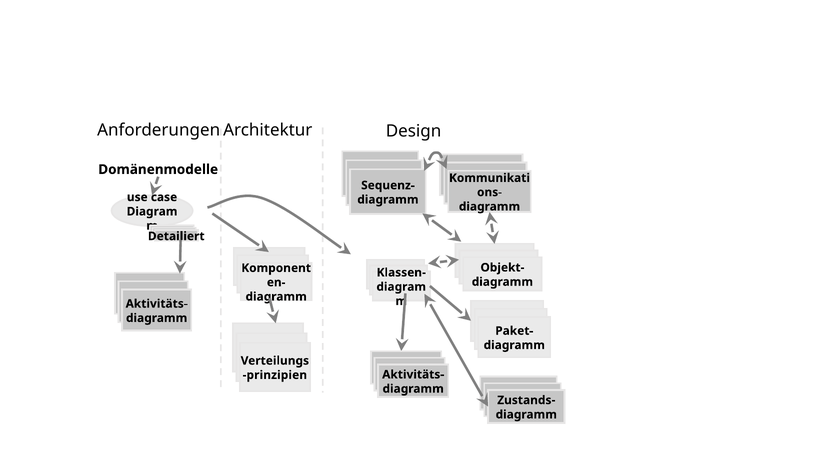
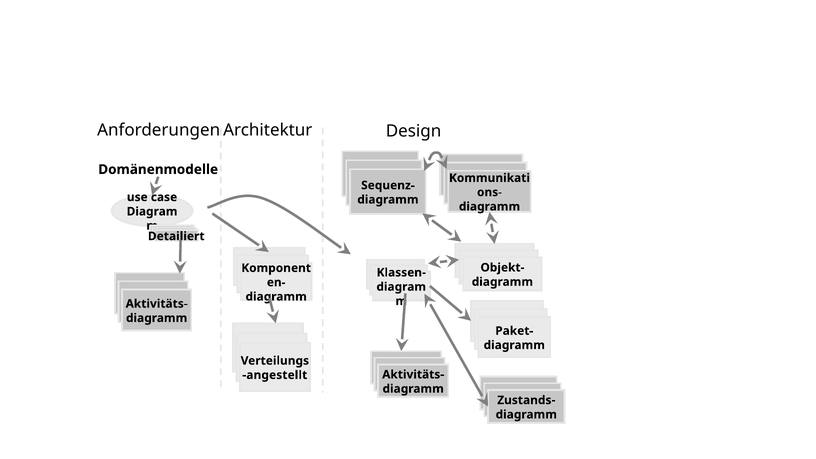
prinzipien: prinzipien -> angestellt
